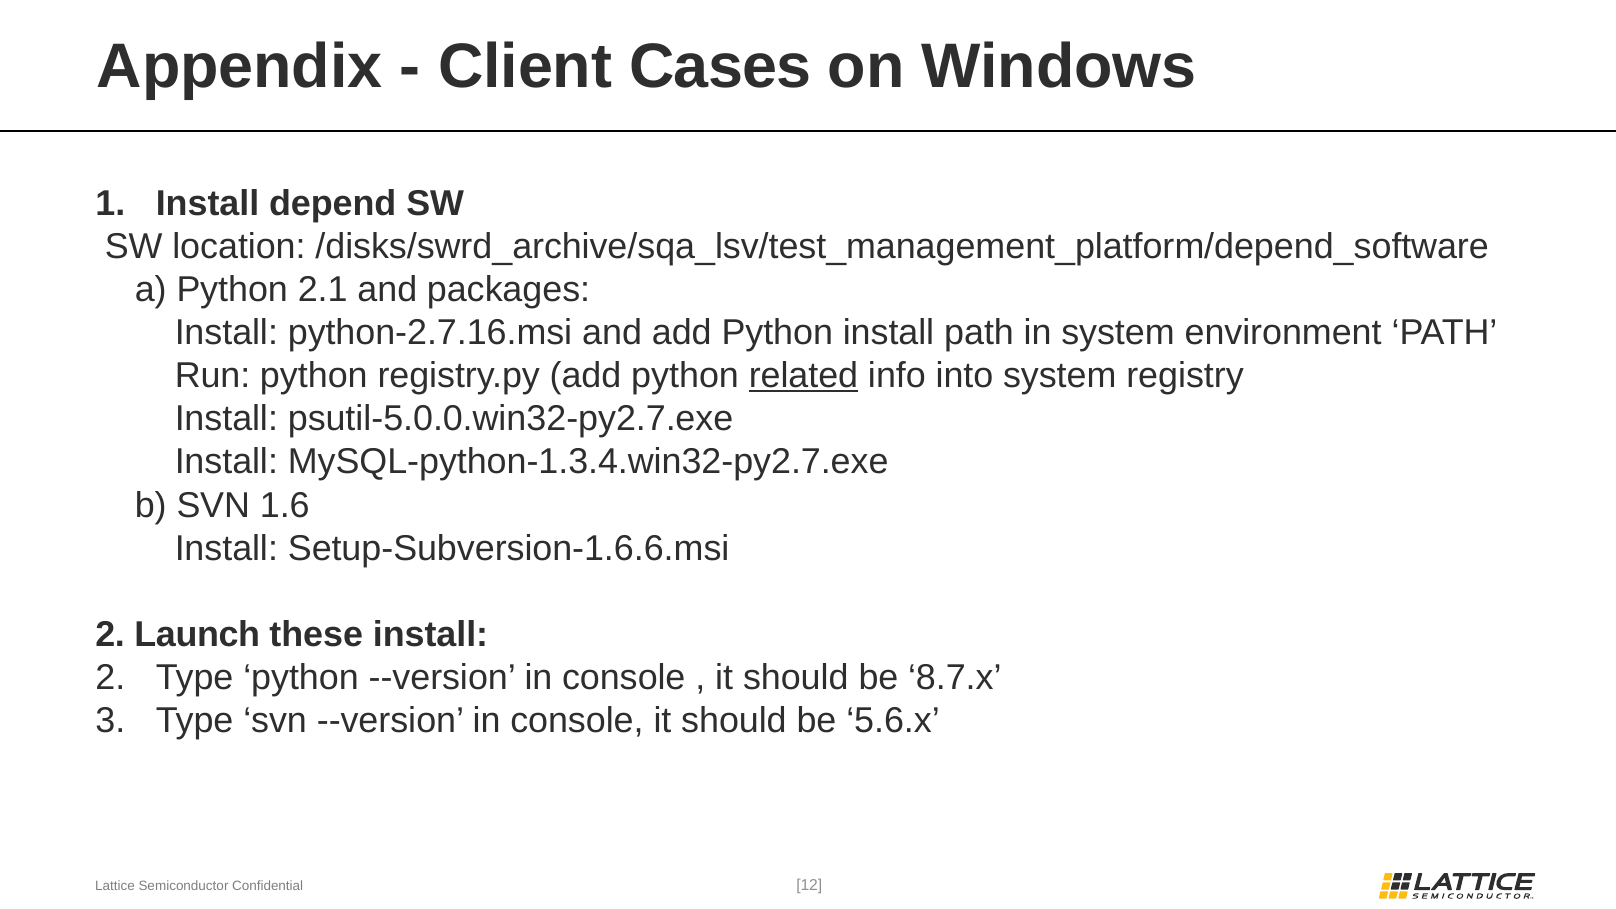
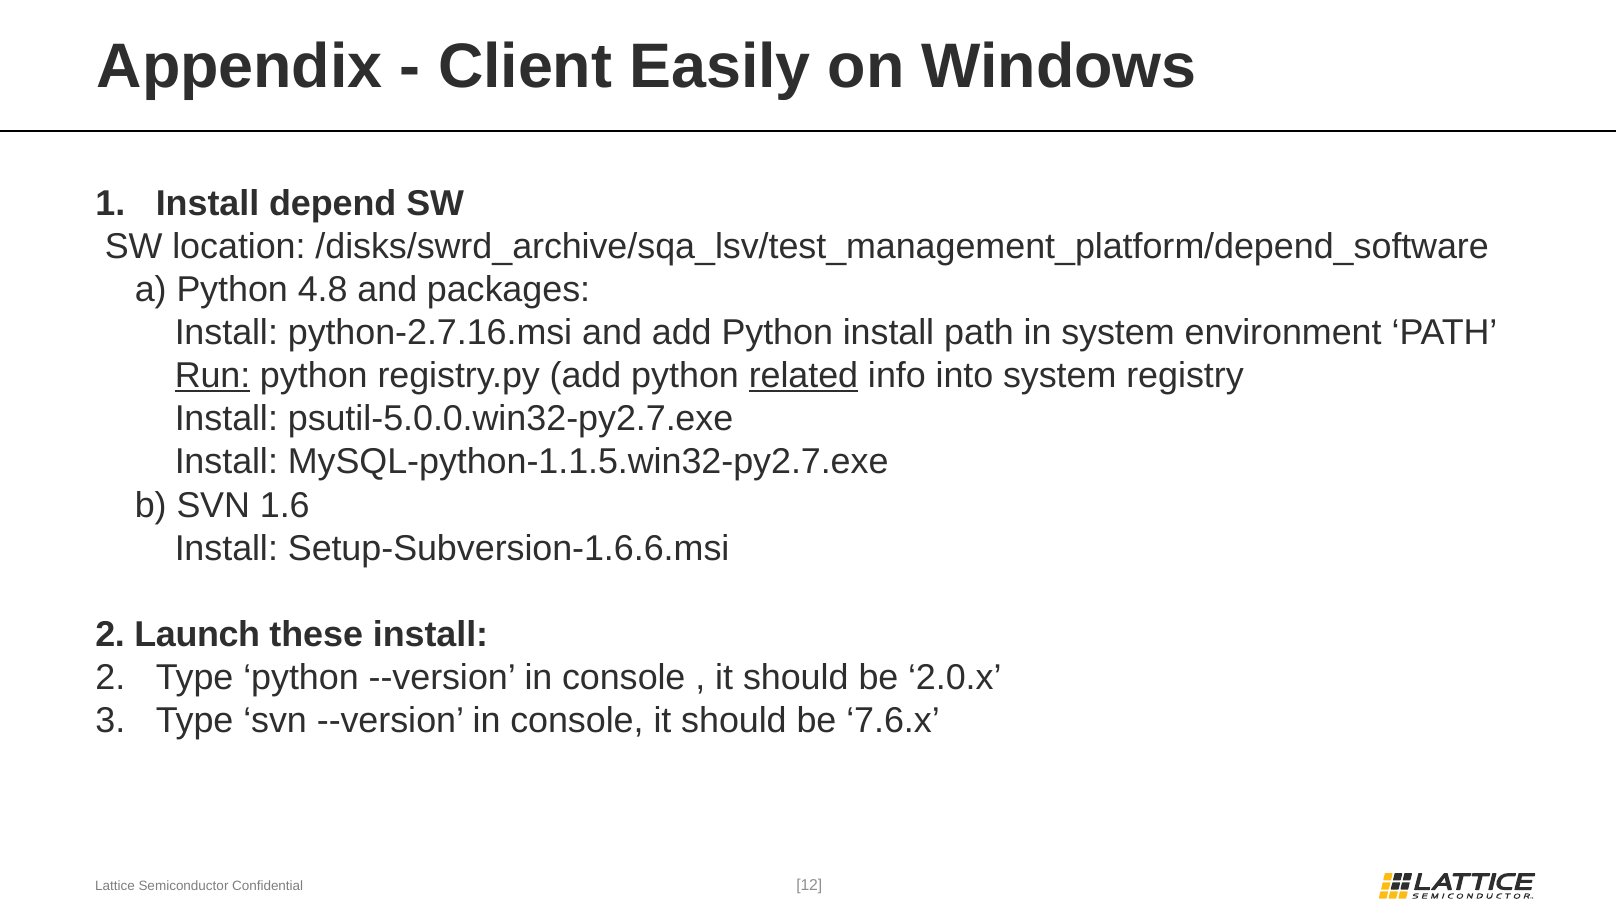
Cases: Cases -> Easily
2.1: 2.1 -> 4.8
Run underline: none -> present
MySQL-python-1.3.4.win32-py2.7.exe: MySQL-python-1.3.4.win32-py2.7.exe -> MySQL-python-1.1.5.win32-py2.7.exe
8.7.x: 8.7.x -> 2.0.x
5.6.x: 5.6.x -> 7.6.x
